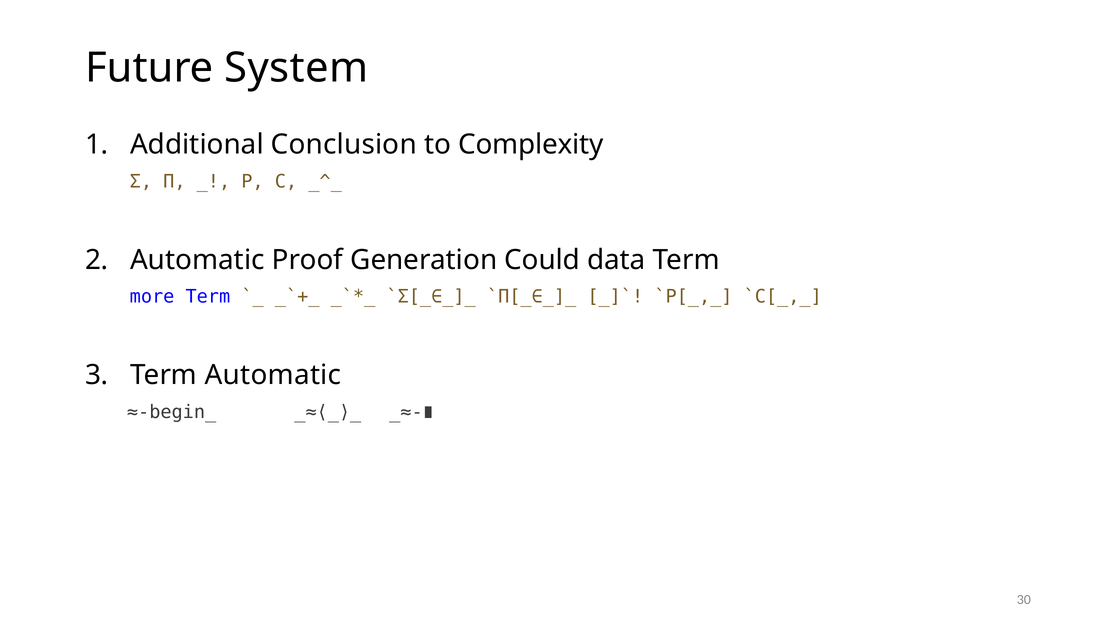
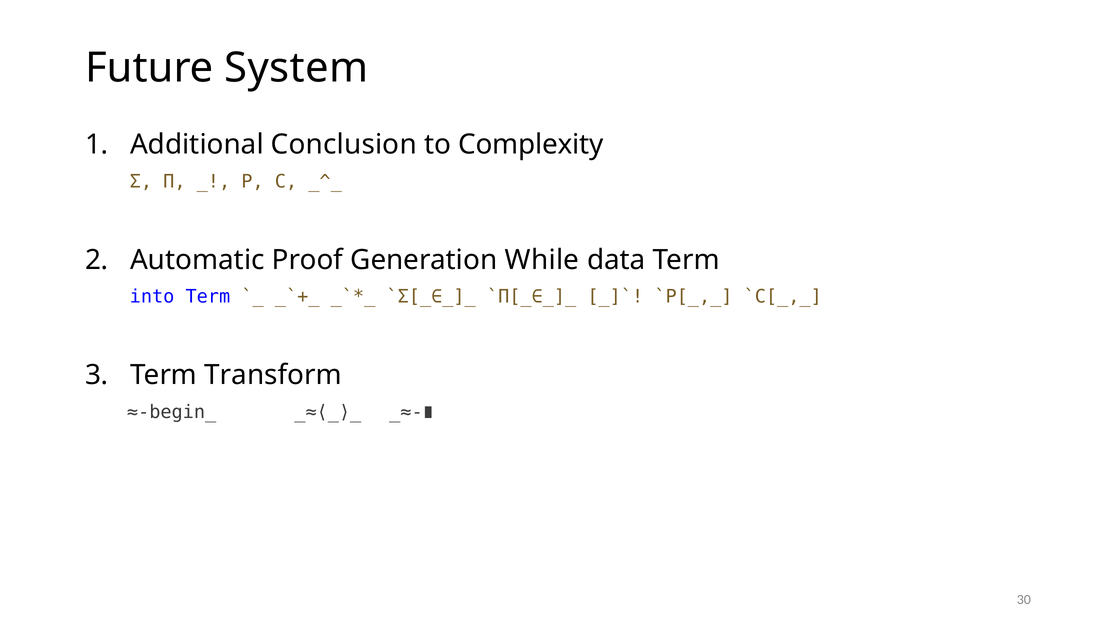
Could: Could -> While
more: more -> into
Term Automatic: Automatic -> Transform
